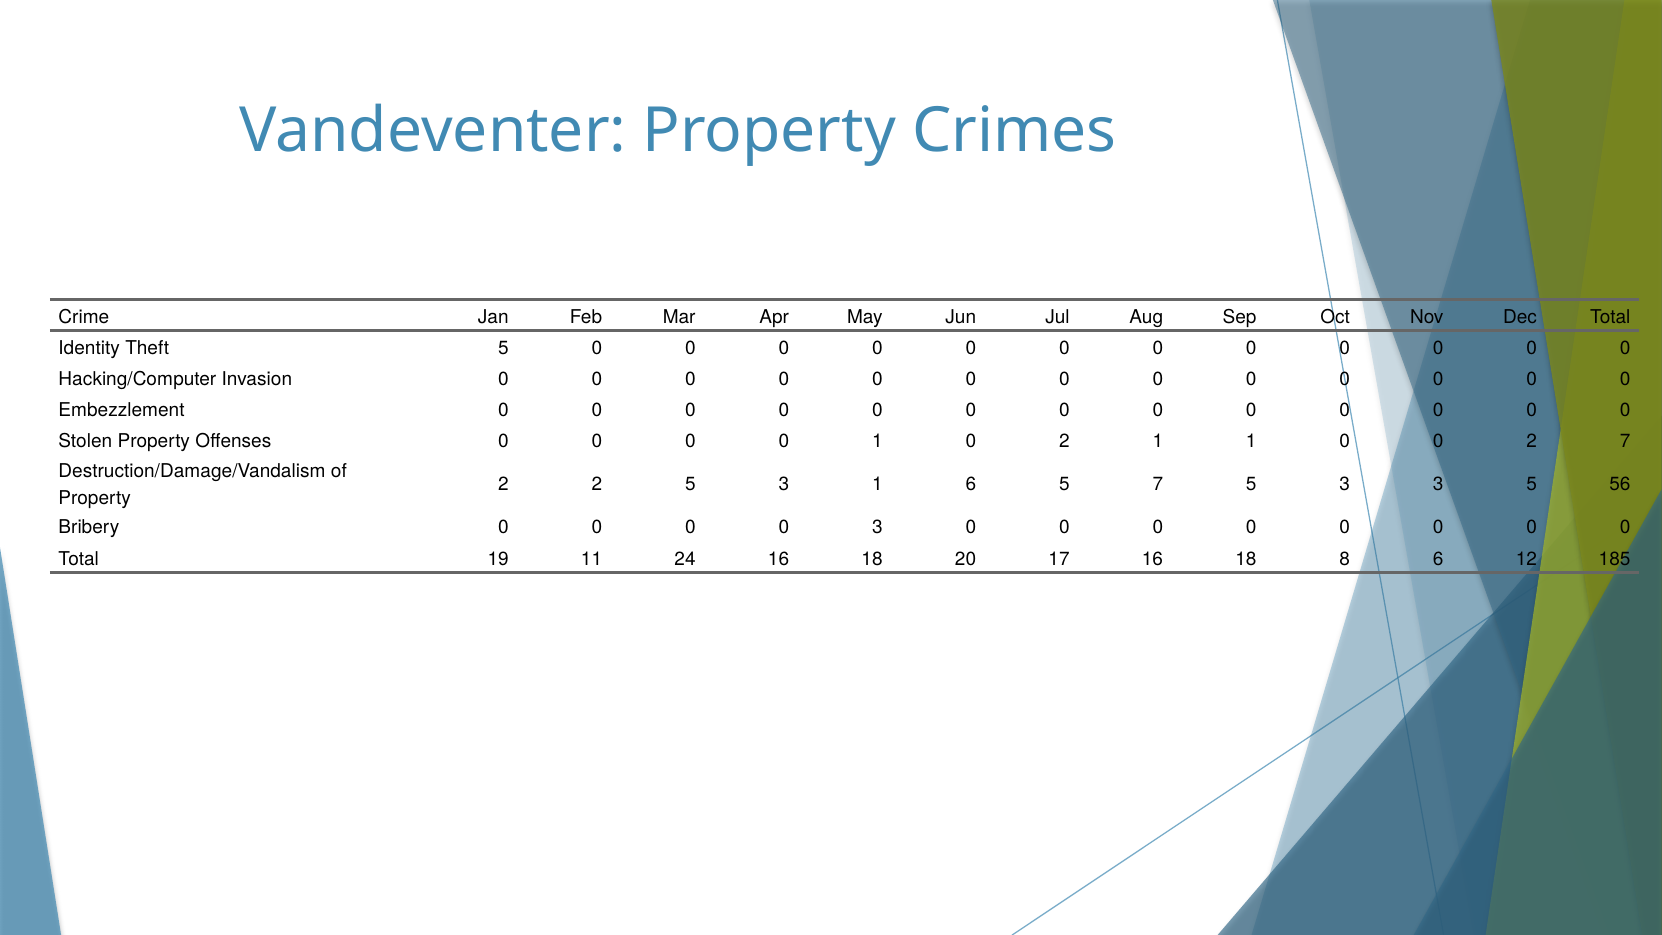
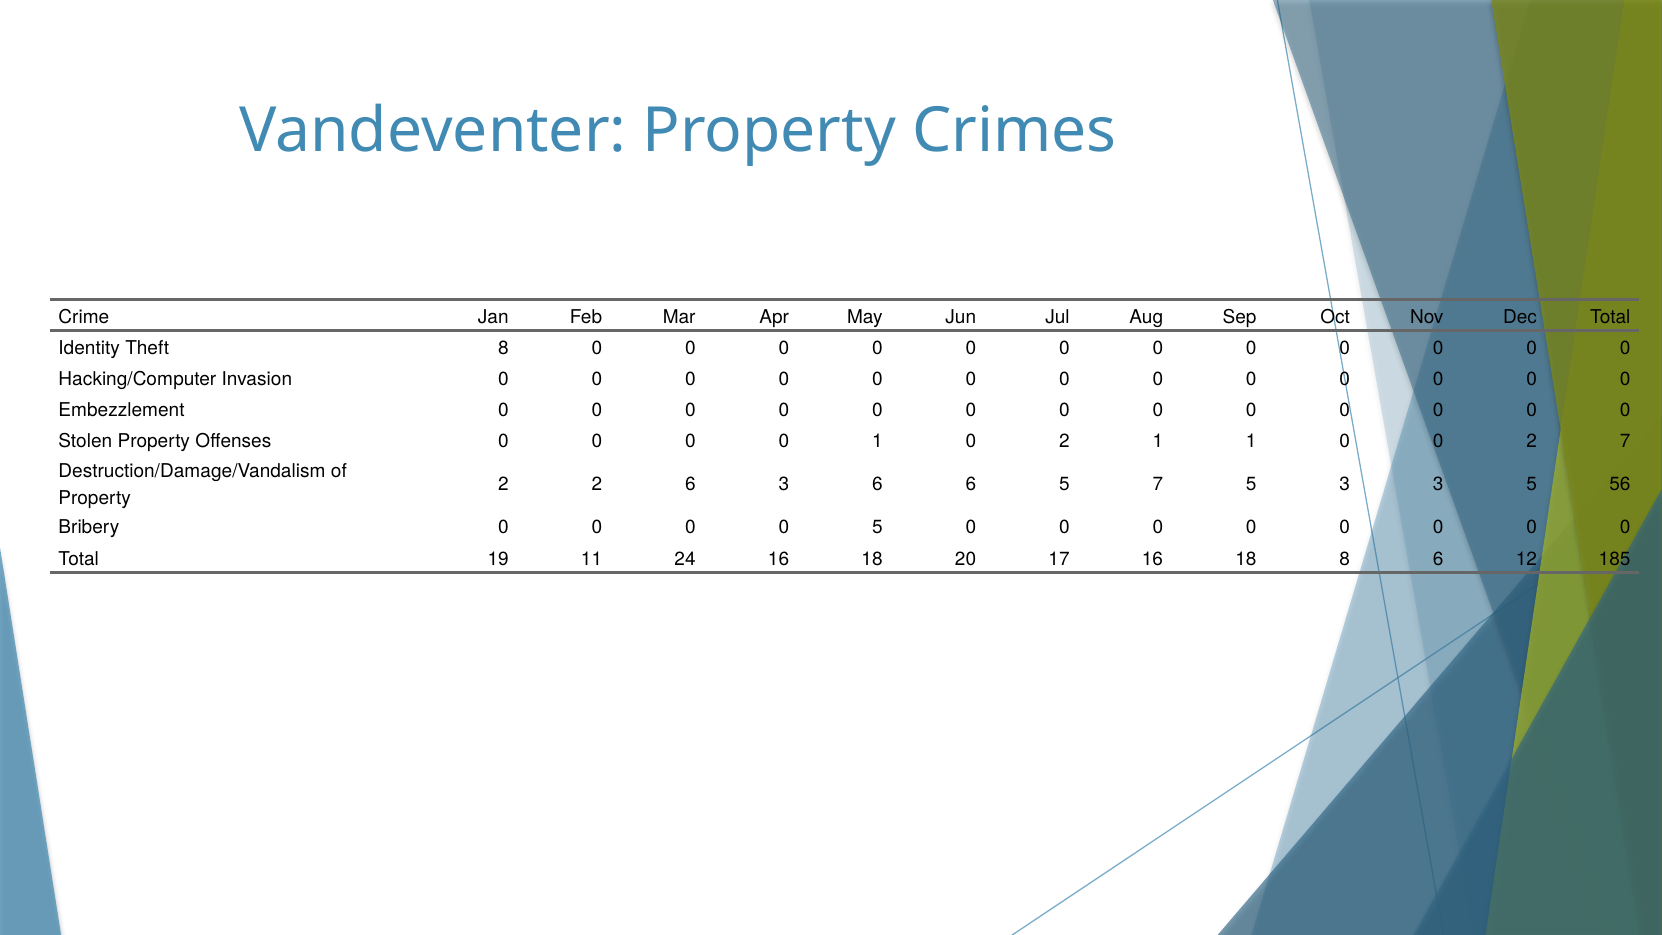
Theft 5: 5 -> 8
2 5: 5 -> 6
3 1: 1 -> 6
0 3: 3 -> 5
